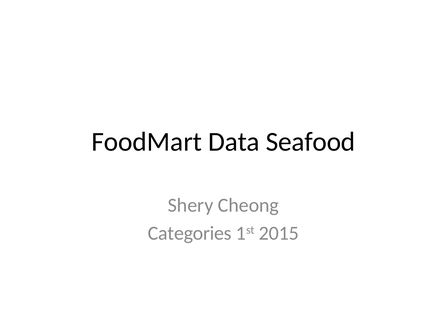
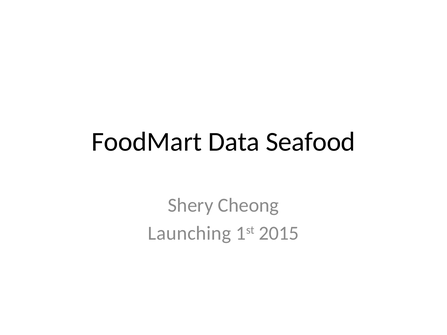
Categories: Categories -> Launching
